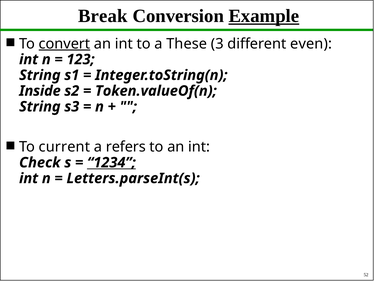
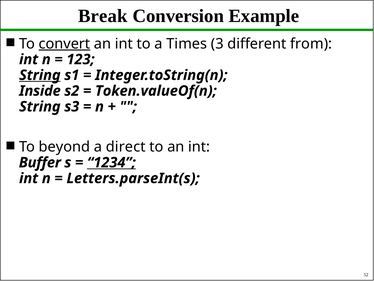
Example underline: present -> none
These: These -> Times
even: even -> from
String at (40, 75) underline: none -> present
current: current -> beyond
refers: refers -> direct
Check: Check -> Buffer
